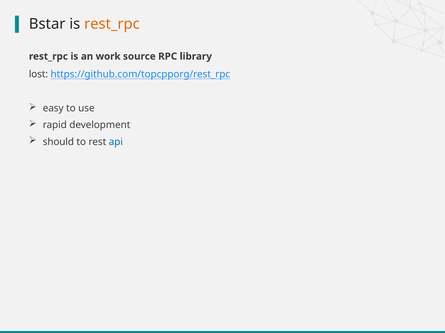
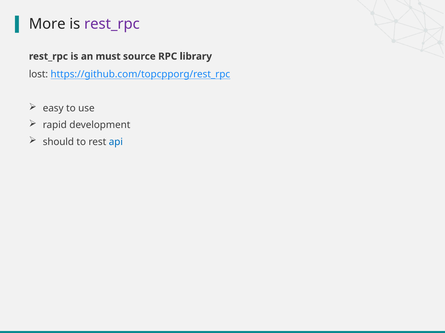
Bstar: Bstar -> More
rest_rpc at (112, 24) colour: orange -> purple
work: work -> must
